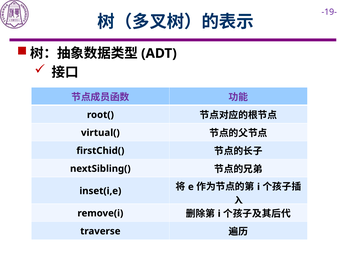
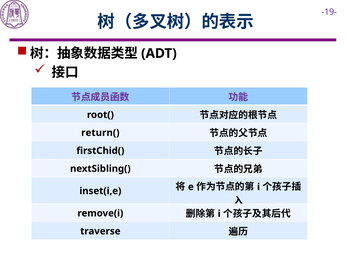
virtual(: virtual( -> return(
